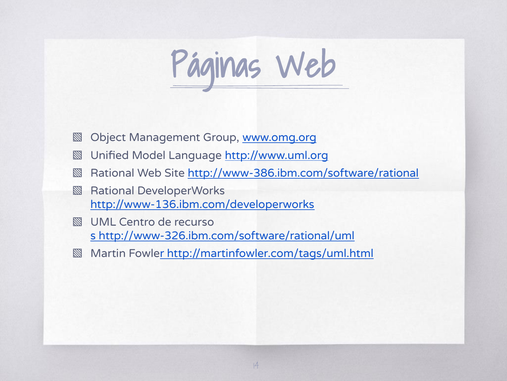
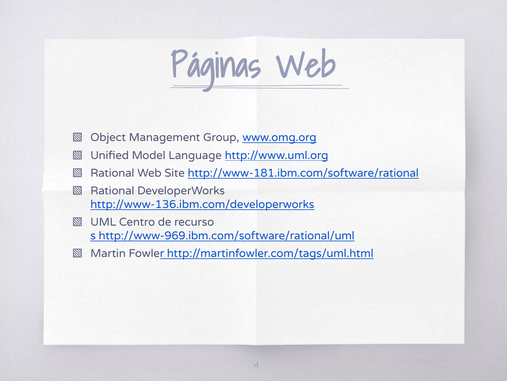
http://www-386.ibm.com/software/rational: http://www-386.ibm.com/software/rational -> http://www-181.ibm.com/software/rational
http://www-326.ibm.com/software/rational/uml: http://www-326.ibm.com/software/rational/uml -> http://www-969.ibm.com/software/rational/uml
